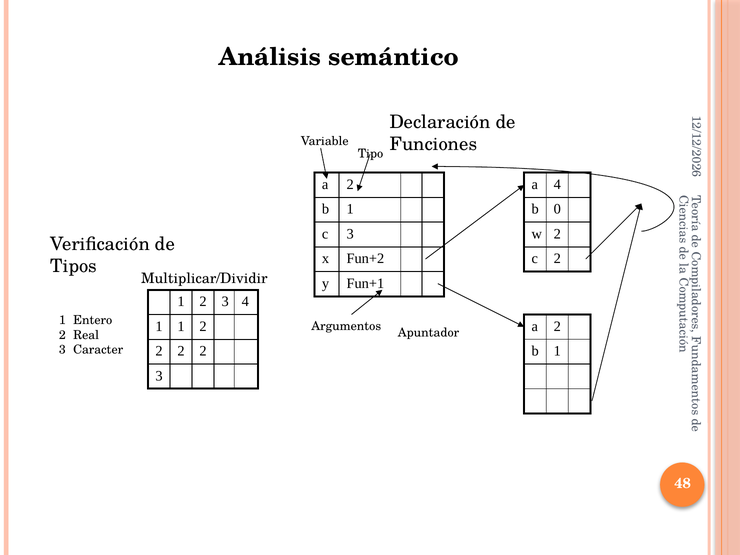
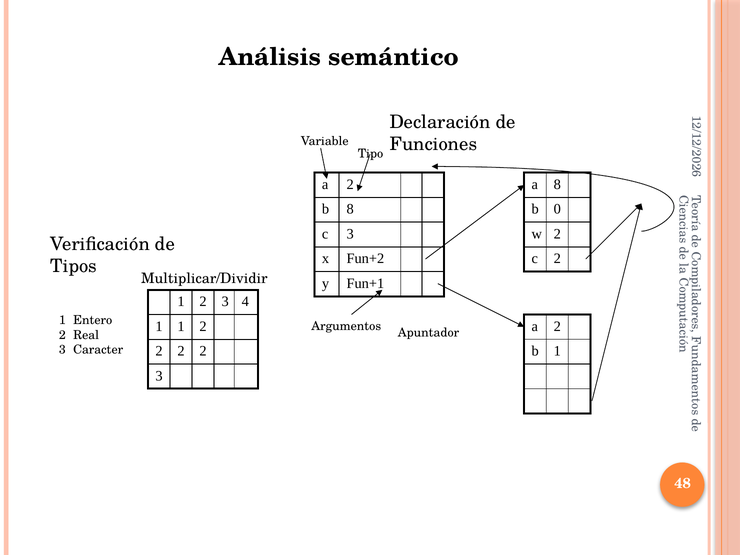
a 4: 4 -> 8
1 at (350, 209): 1 -> 8
